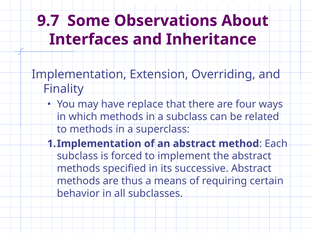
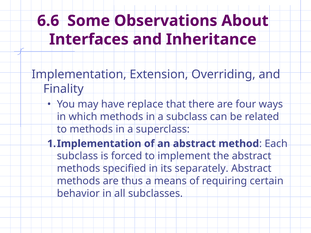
9.7: 9.7 -> 6.6
successive: successive -> separately
